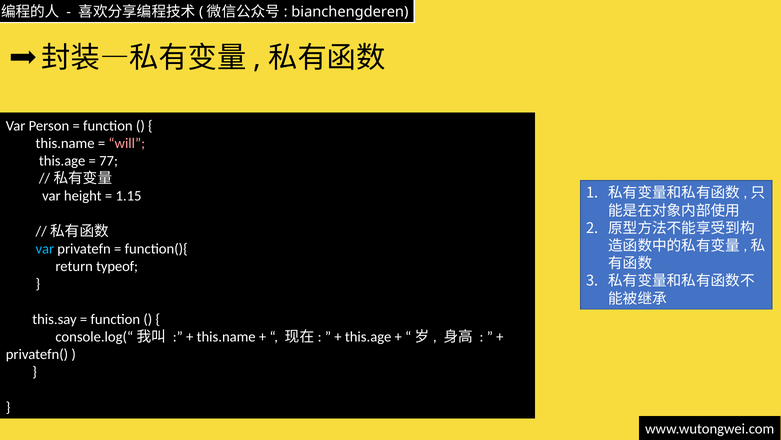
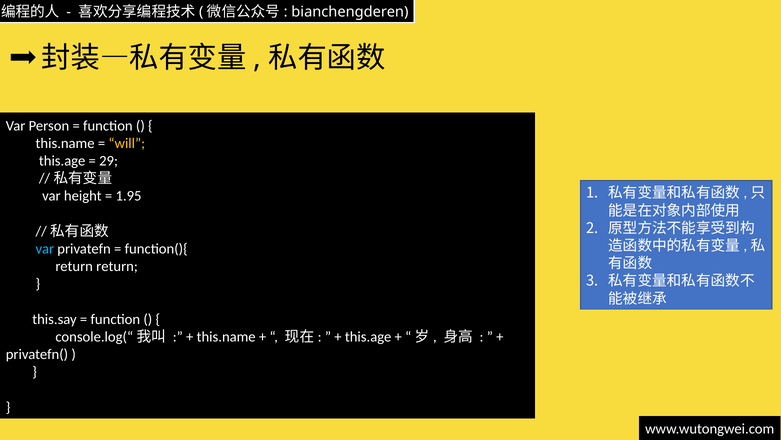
will colour: pink -> yellow
77: 77 -> 29
1.15: 1.15 -> 1.95
return typeof: typeof -> return
